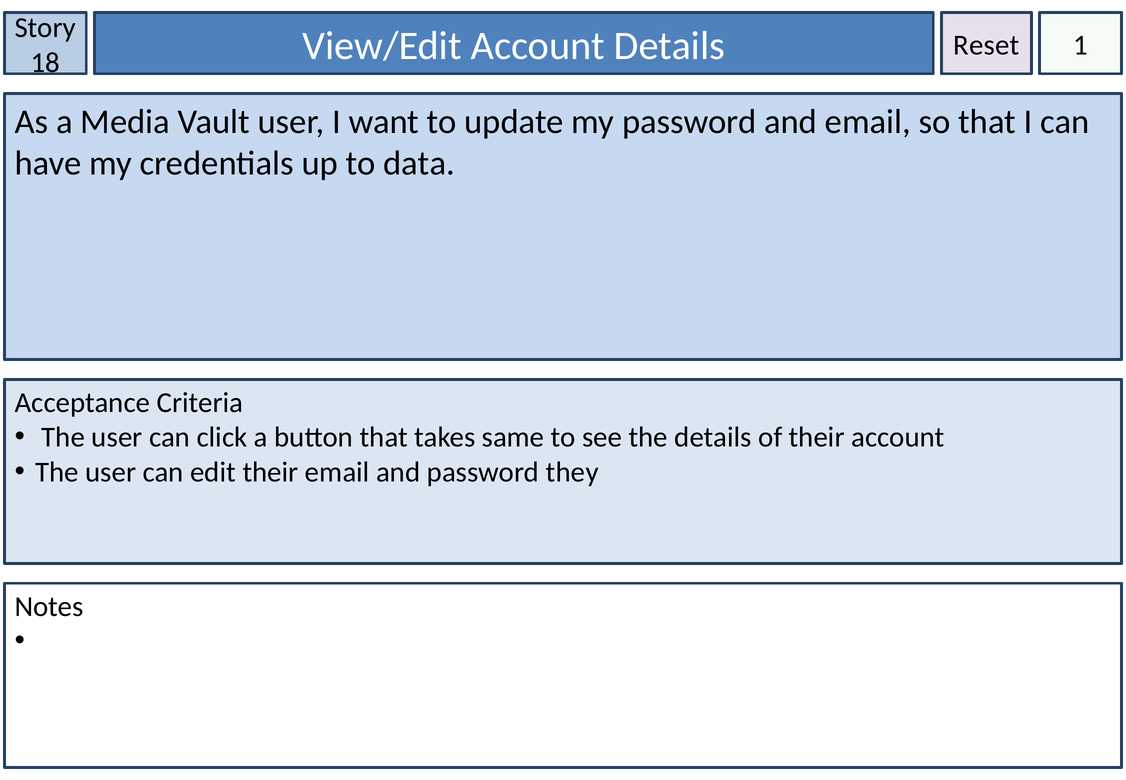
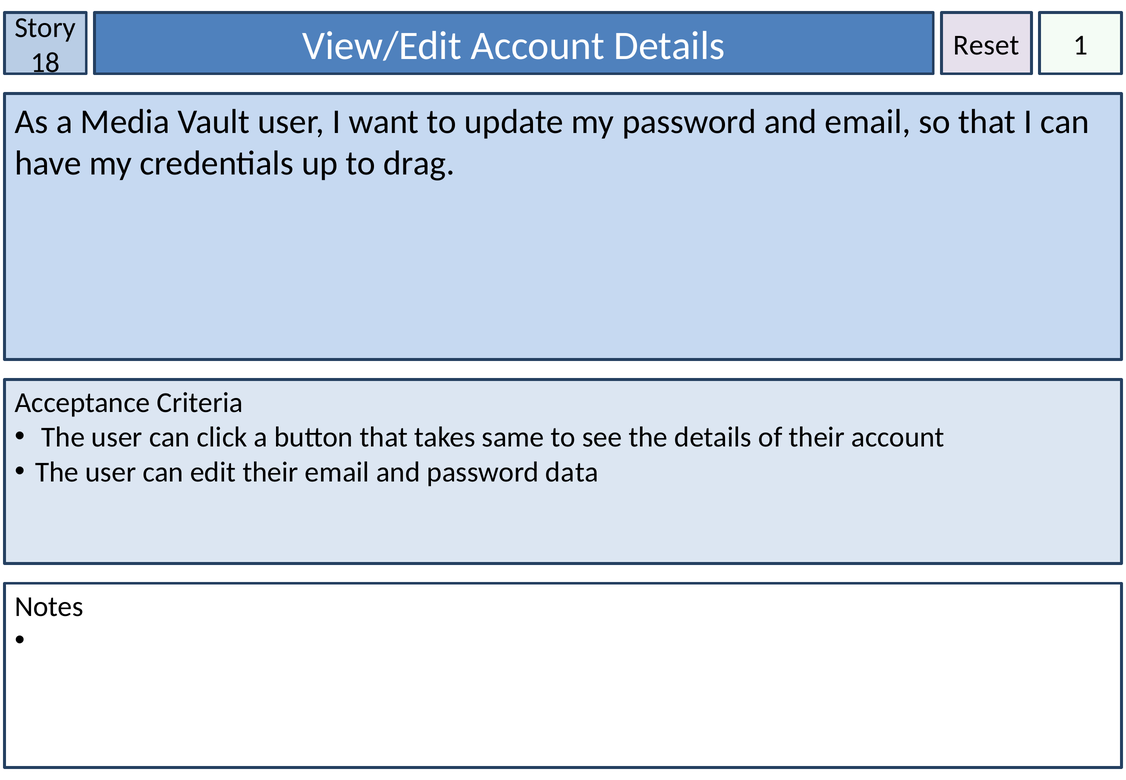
data: data -> drag
they: they -> data
